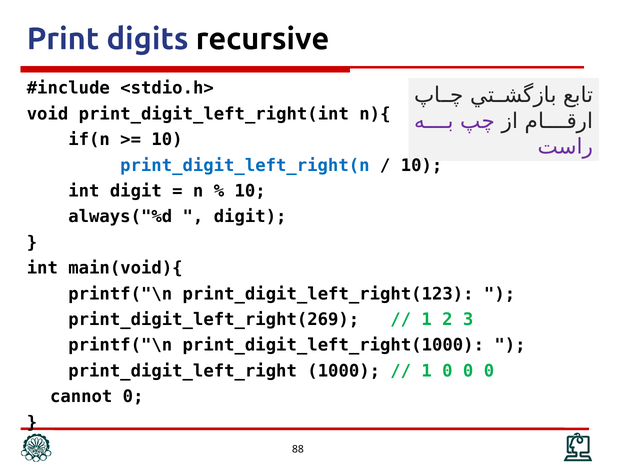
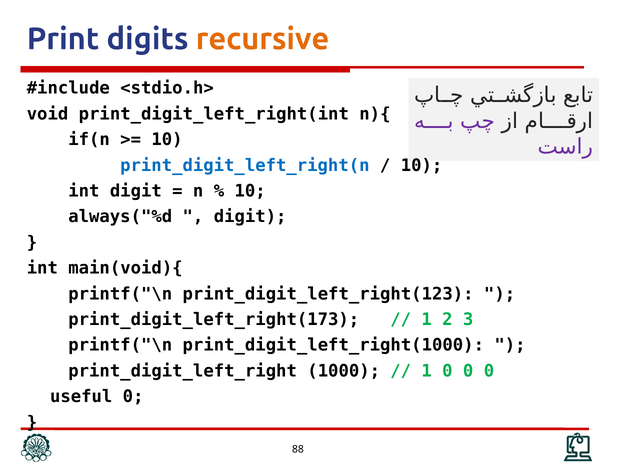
recursive colour: black -> orange
print_digit_left_right(269: print_digit_left_right(269 -> print_digit_left_right(173
cannot: cannot -> useful
